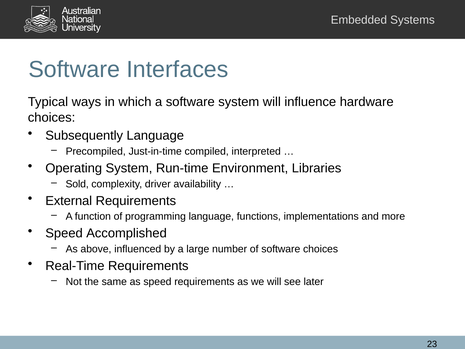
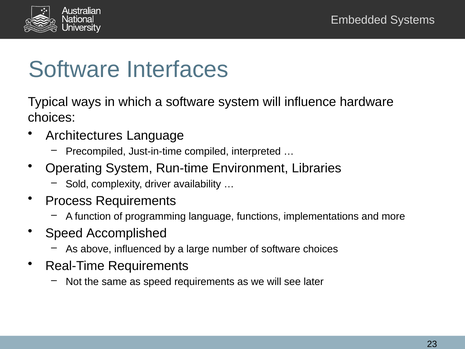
Subsequently: Subsequently -> Architectures
External: External -> Process
